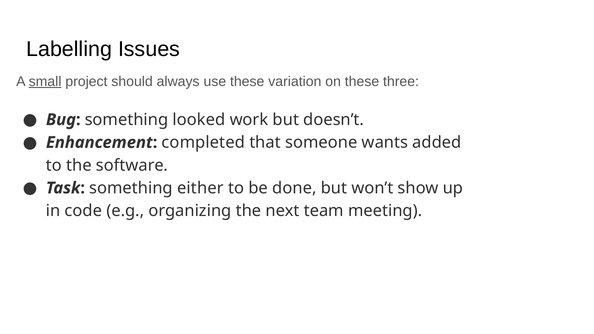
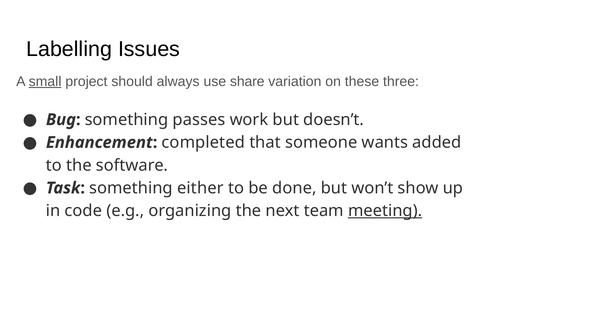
use these: these -> share
looked: looked -> passes
meeting underline: none -> present
